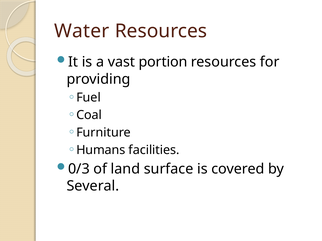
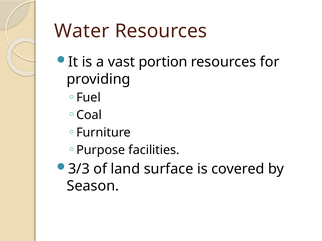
Humans: Humans -> Purpose
0/3: 0/3 -> 3/3
Several: Several -> Season
